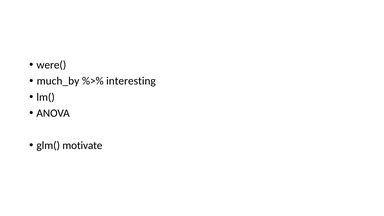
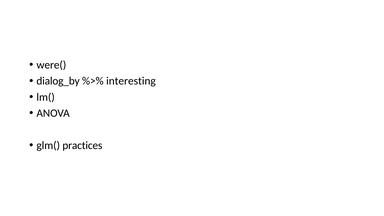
much_by: much_by -> dialog_by
motivate: motivate -> practices
